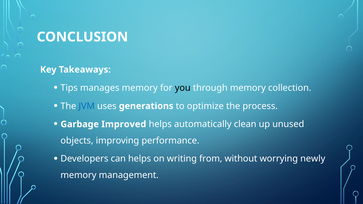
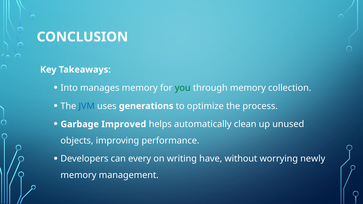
Tips: Tips -> Into
you colour: black -> green
can helps: helps -> every
from: from -> have
